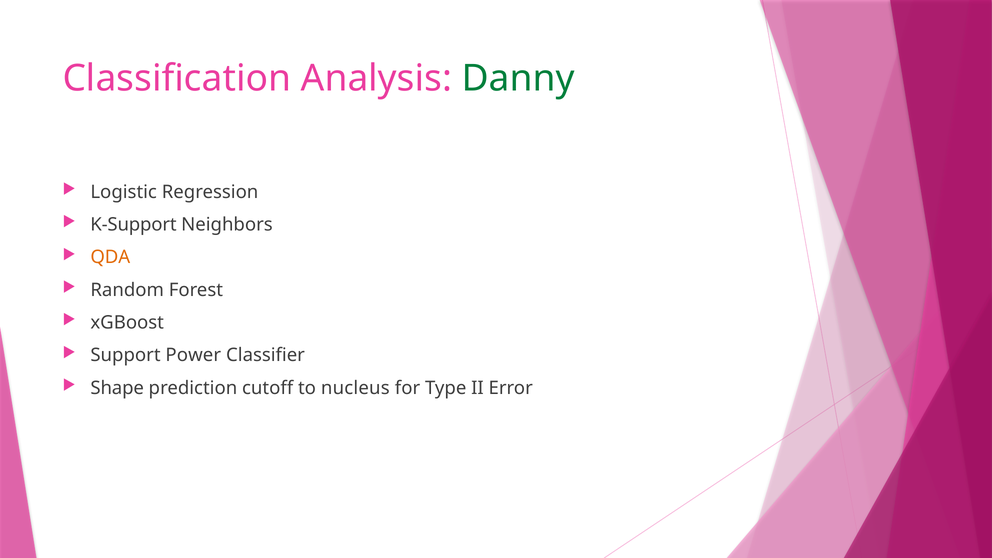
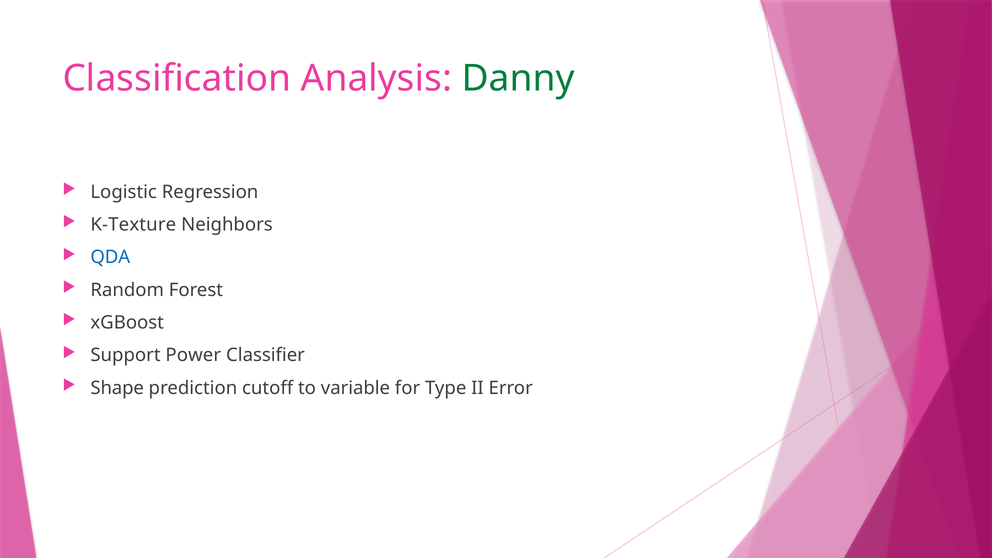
K-Support: K-Support -> K-Texture
QDA colour: orange -> blue
nucleus: nucleus -> variable
